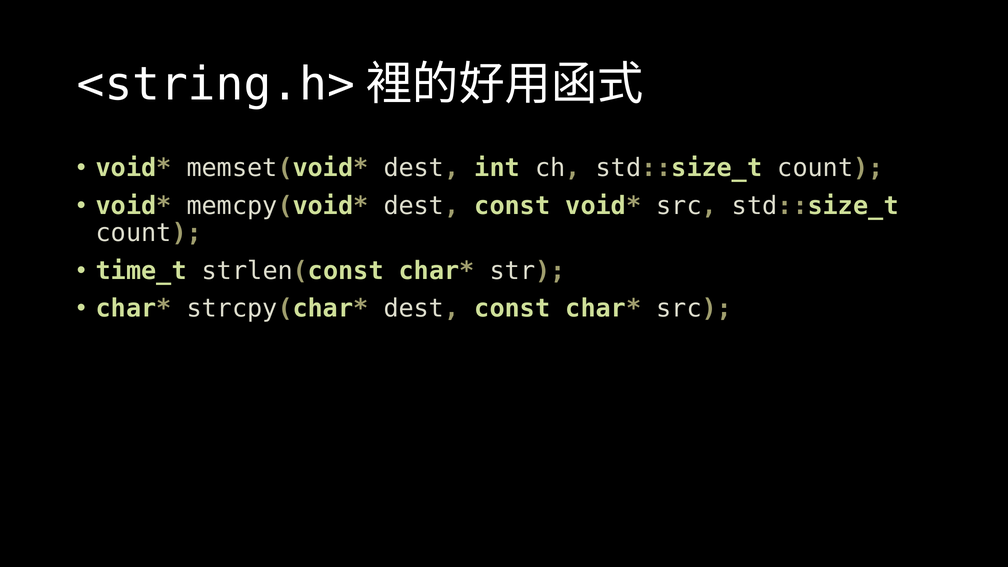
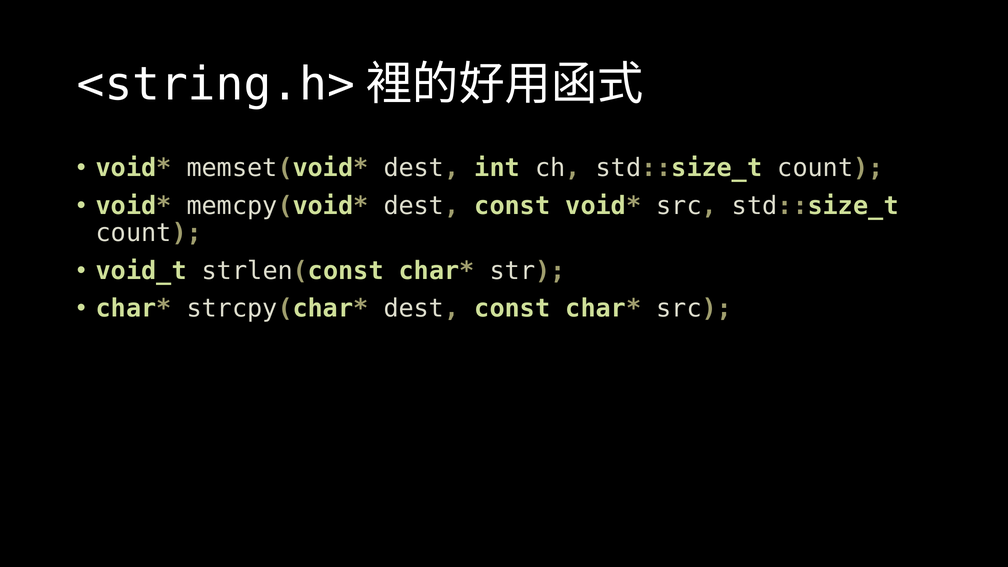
time_t: time_t -> void_t
